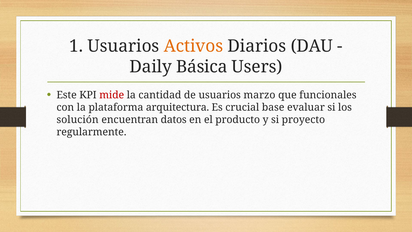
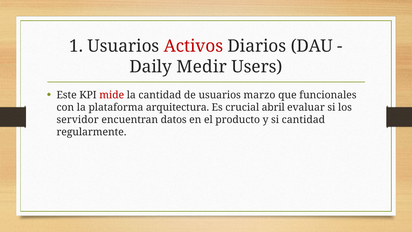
Activos colour: orange -> red
Básica: Básica -> Medir
base: base -> abril
solución: solución -> servidor
si proyecto: proyecto -> cantidad
